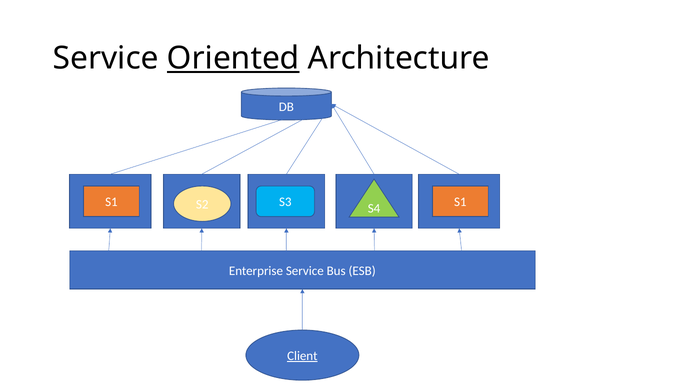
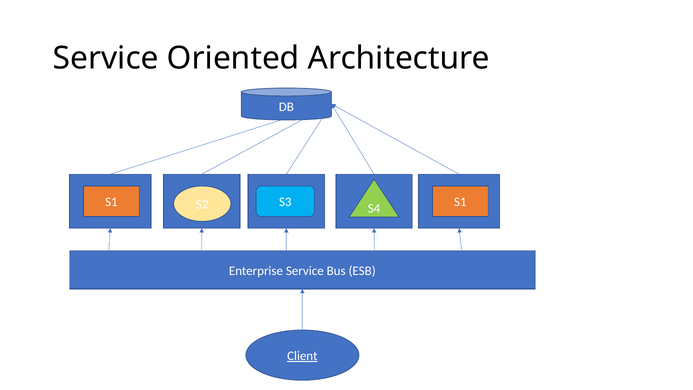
Oriented underline: present -> none
